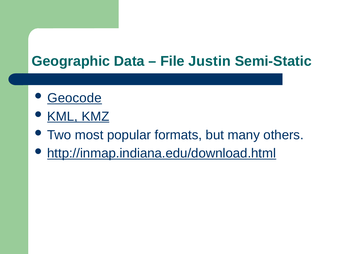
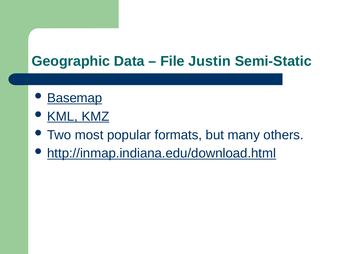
Geocode: Geocode -> Basemap
